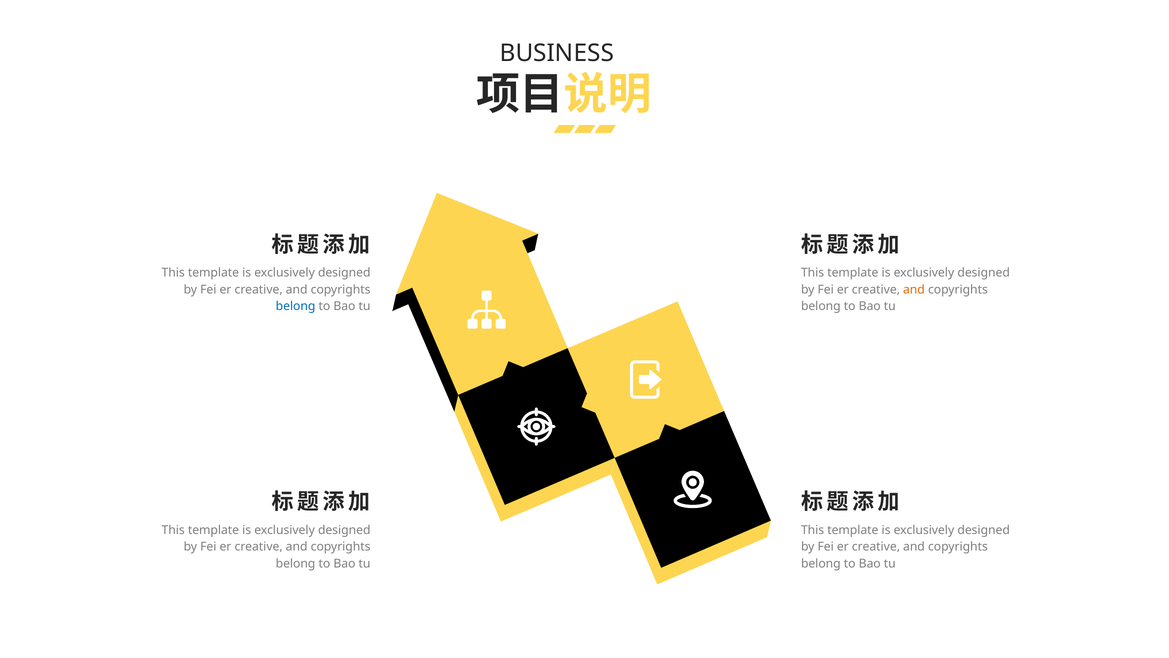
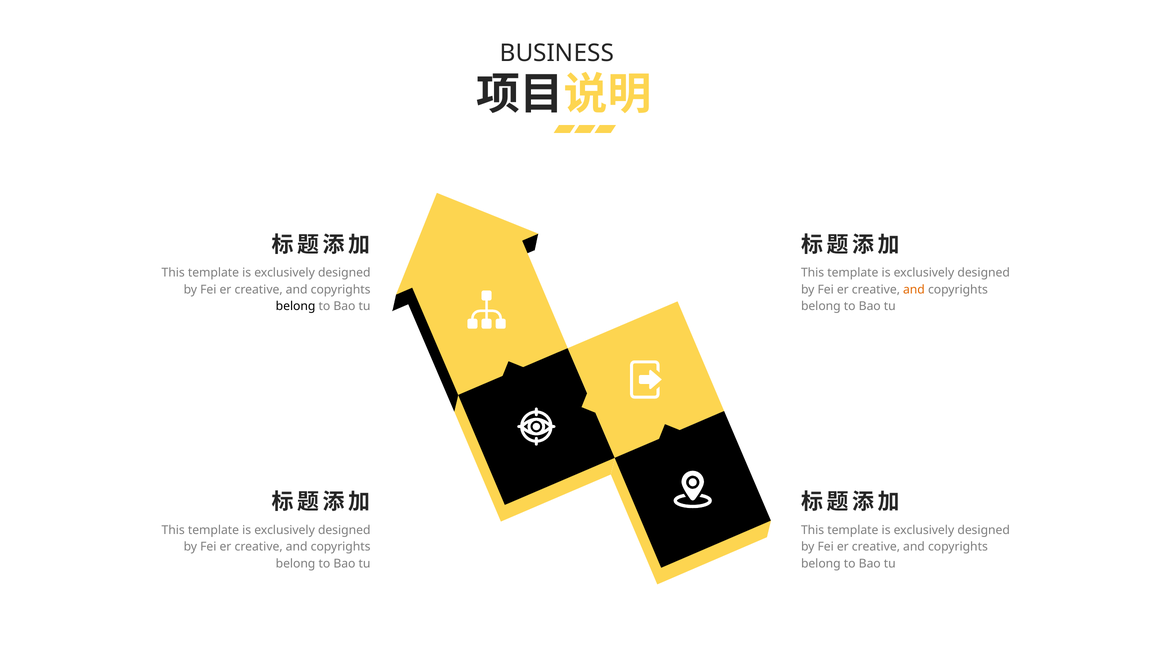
belong at (296, 306) colour: blue -> black
